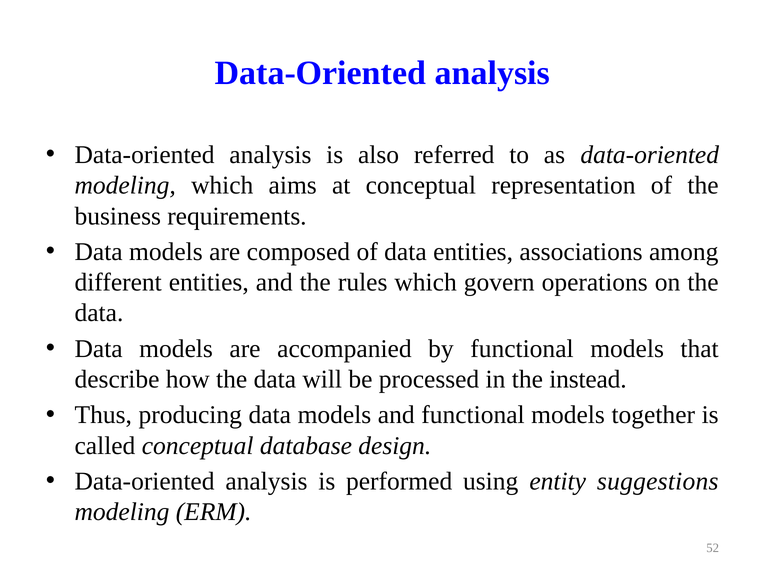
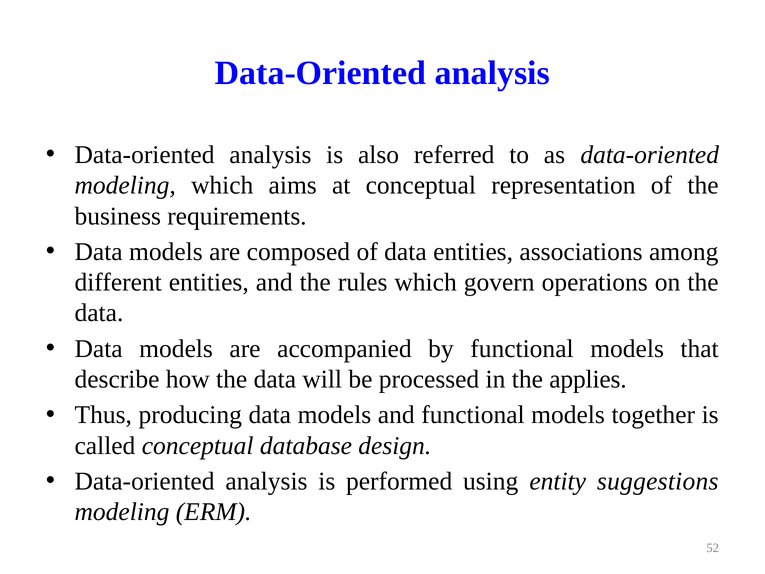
instead: instead -> applies
